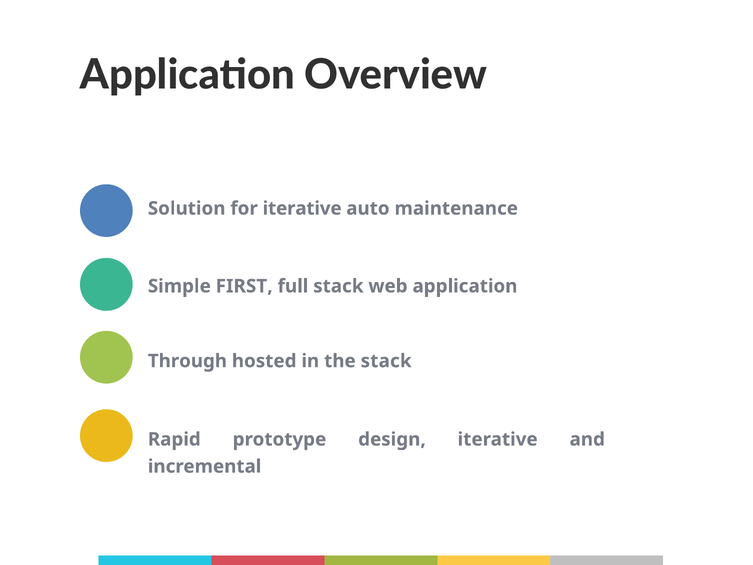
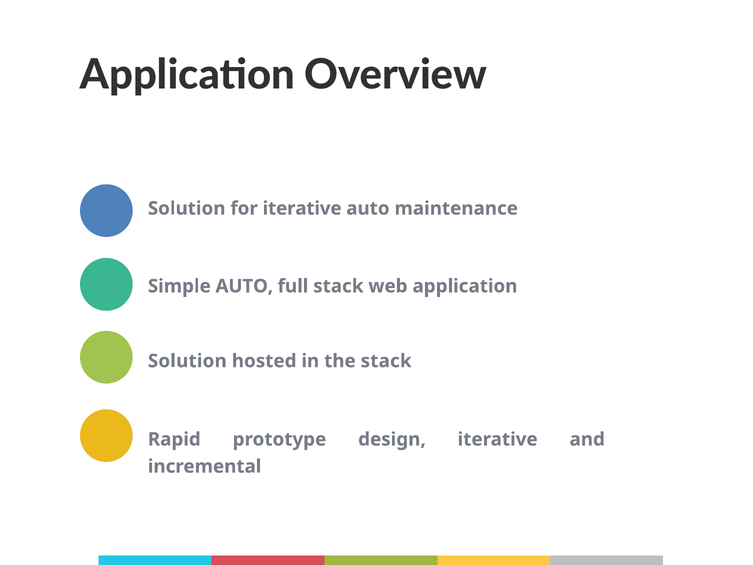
Simple FIRST: FIRST -> AUTO
Through at (187, 361): Through -> Solution
